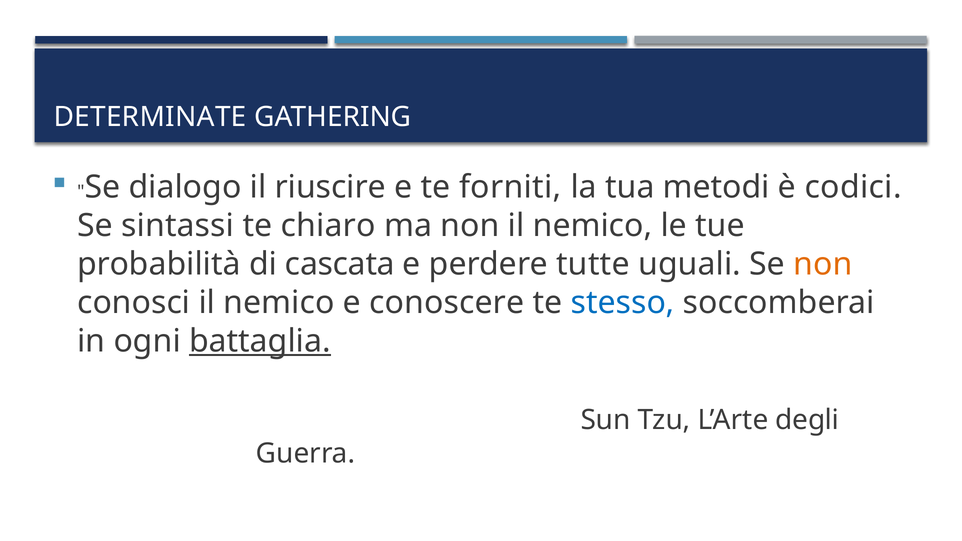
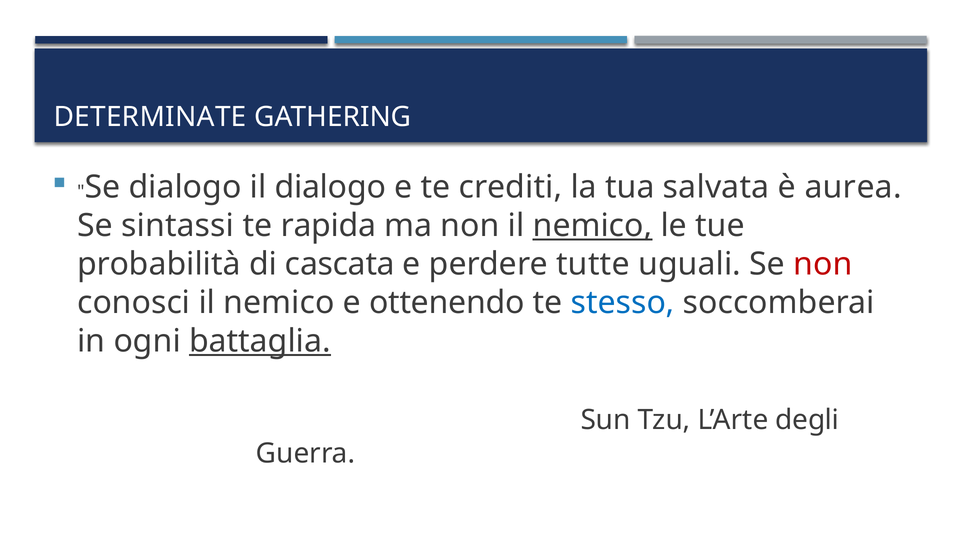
il riuscire: riuscire -> dialogo
forniti: forniti -> crediti
metodi: metodi -> salvata
codici: codici -> aurea
chiaro: chiaro -> rapida
nemico at (593, 226) underline: none -> present
non at (823, 264) colour: orange -> red
conoscere: conoscere -> ottenendo
